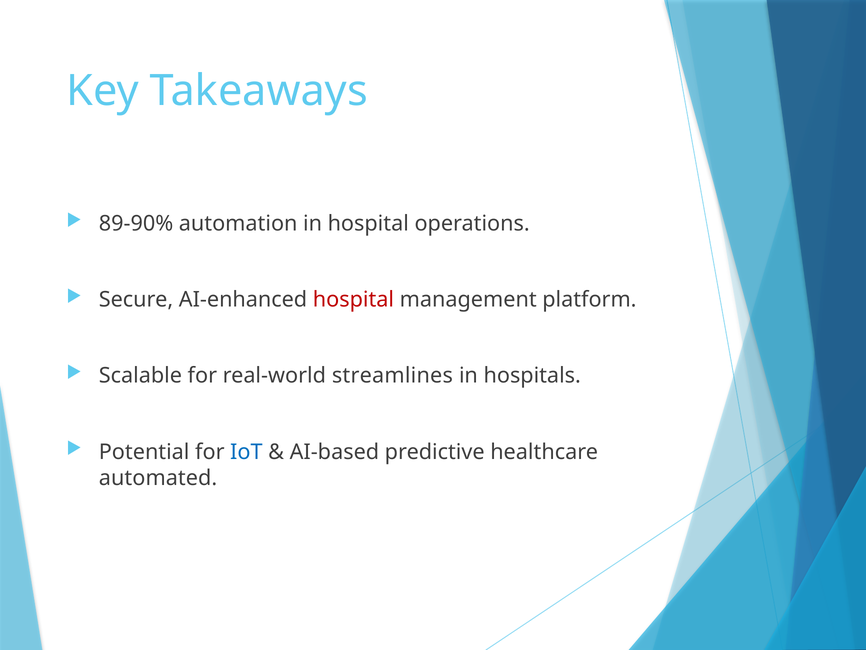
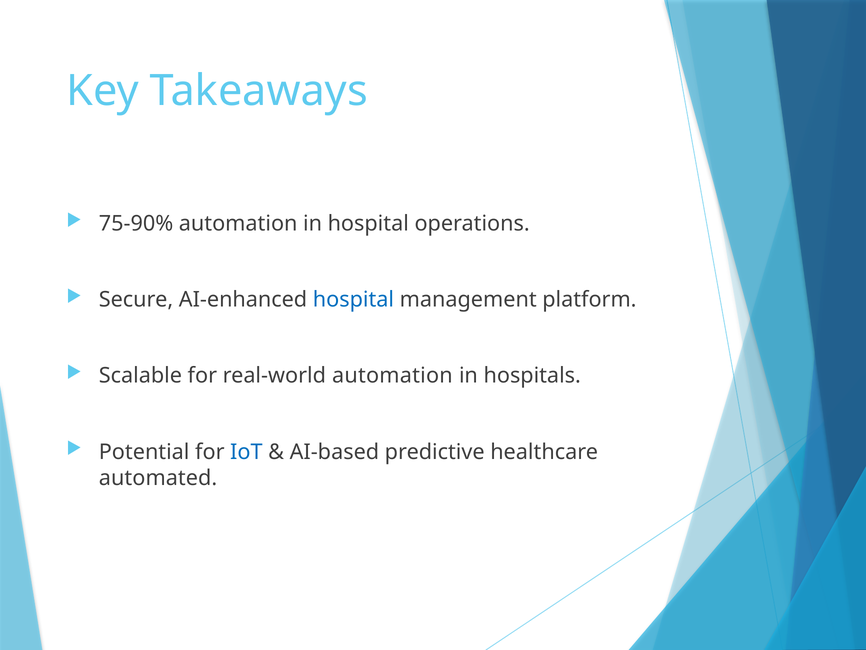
89-90%: 89-90% -> 75-90%
hospital at (353, 300) colour: red -> blue
real-world streamlines: streamlines -> automation
